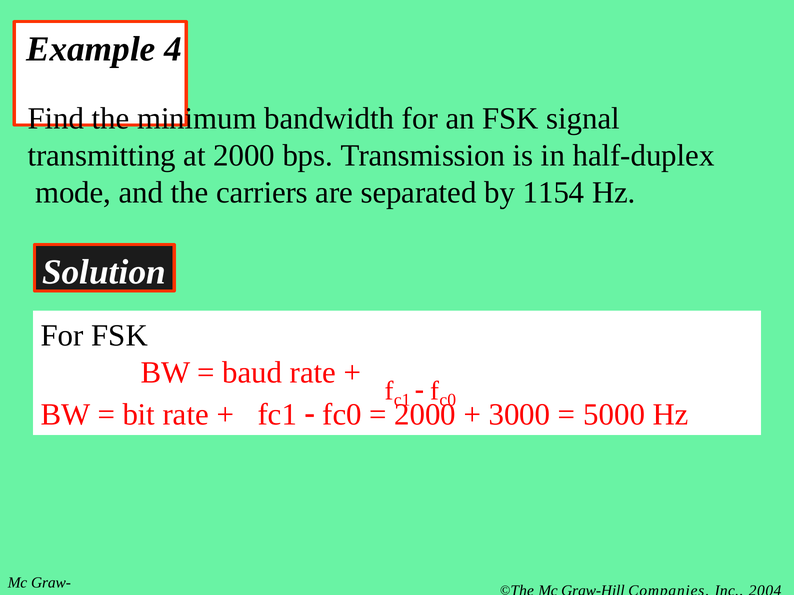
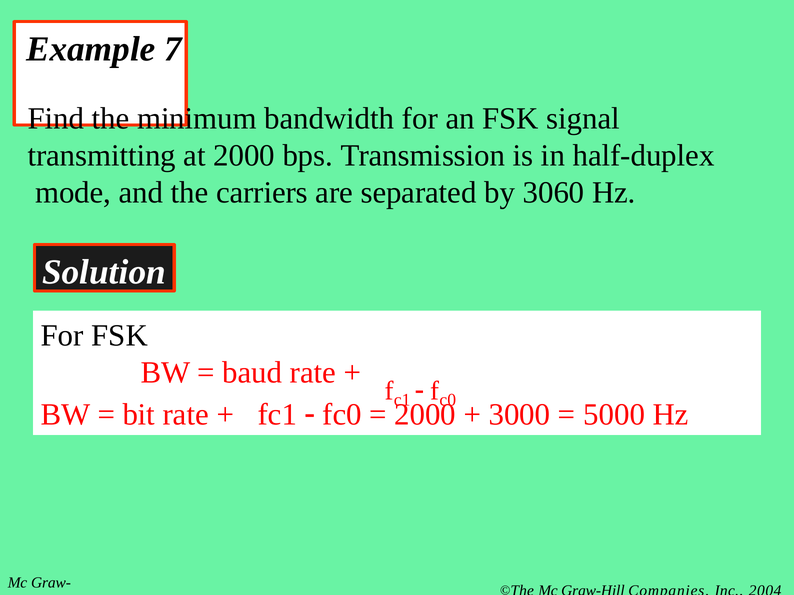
4: 4 -> 7
1154: 1154 -> 3060
